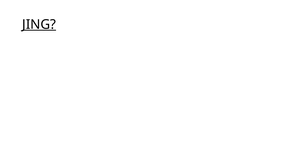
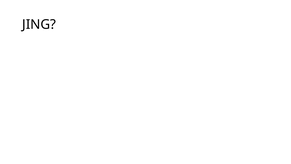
JING underline: present -> none
